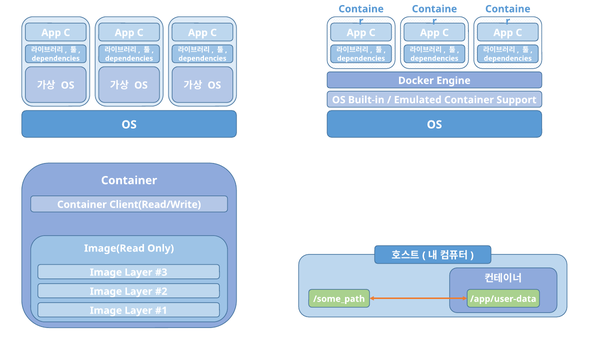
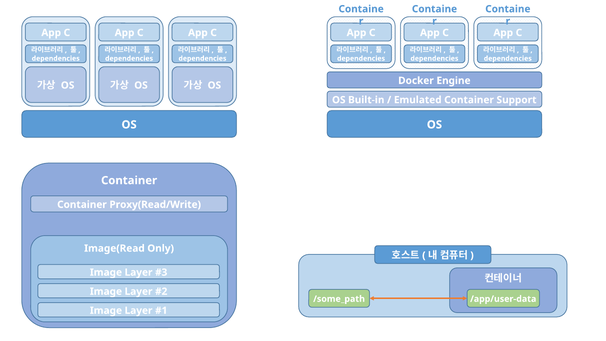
Client(Read/Write: Client(Read/Write -> Proxy(Read/Write
